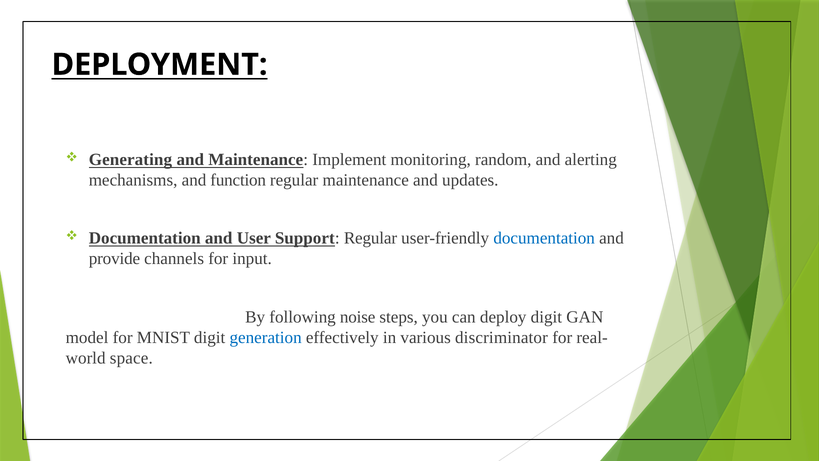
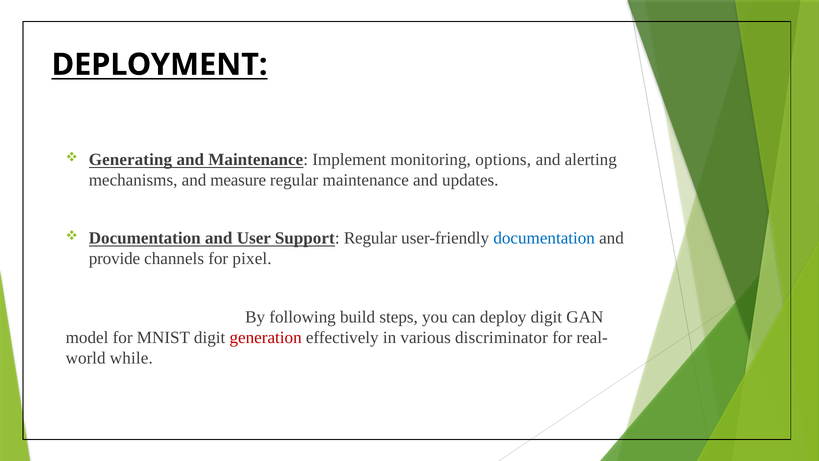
random: random -> options
function: function -> measure
input: input -> pixel
noise: noise -> build
generation colour: blue -> red
space: space -> while
